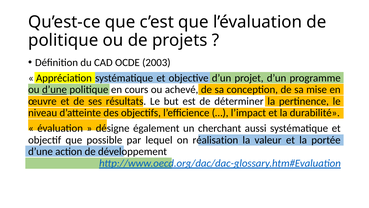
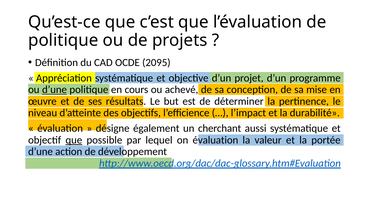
2003: 2003 -> 2095
que at (74, 140) underline: none -> present
on réalisation: réalisation -> évaluation
